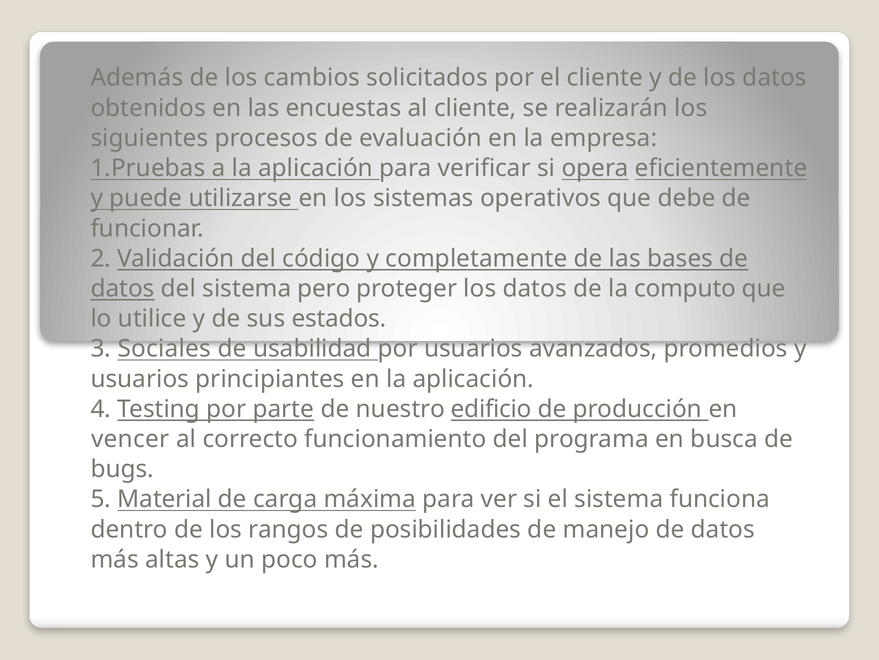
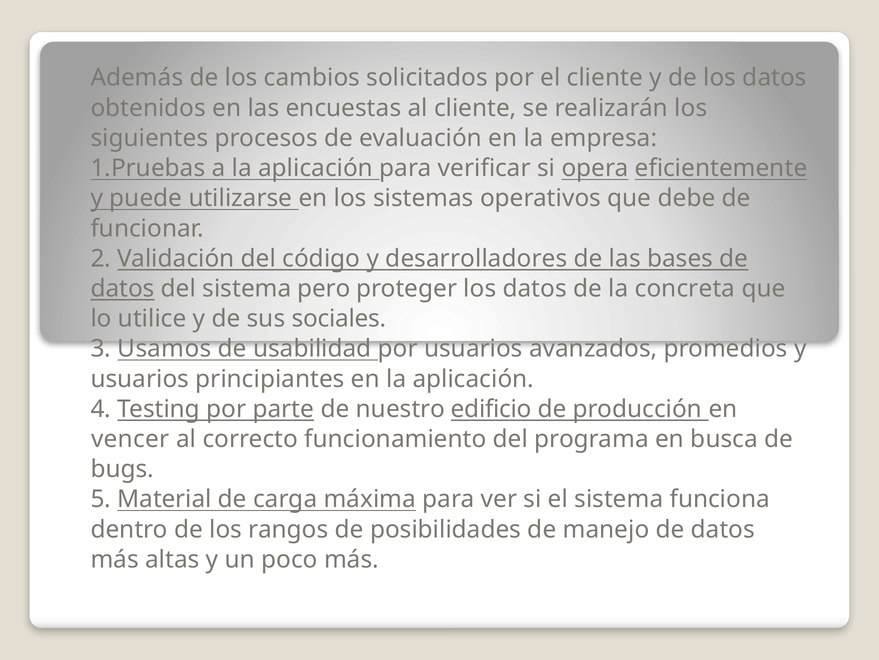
completamente: completamente -> desarrolladores
computo: computo -> concreta
estados: estados -> sociales
Sociales: Sociales -> Usamos
